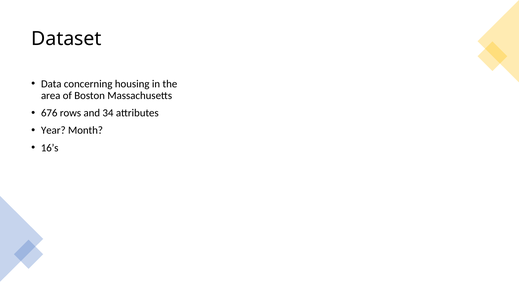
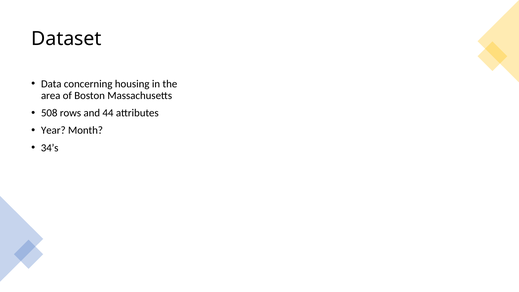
676: 676 -> 508
34: 34 -> 44
16’s: 16’s -> 34’s
